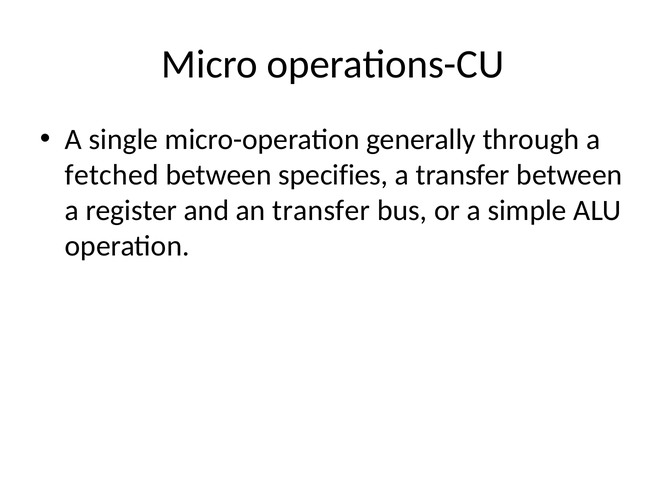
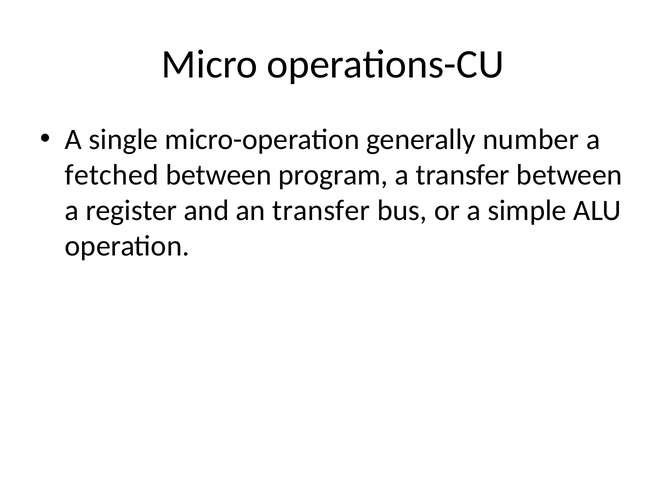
through: through -> number
specifies: specifies -> program
